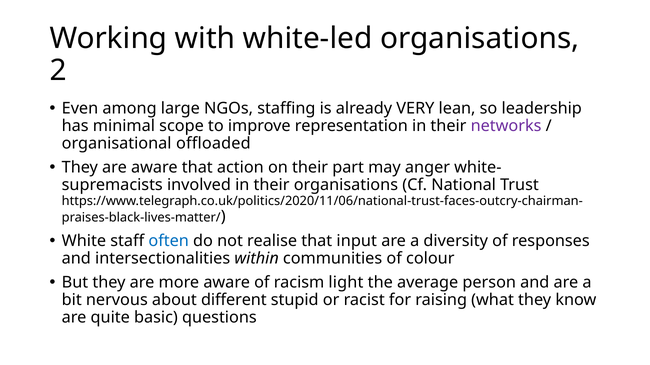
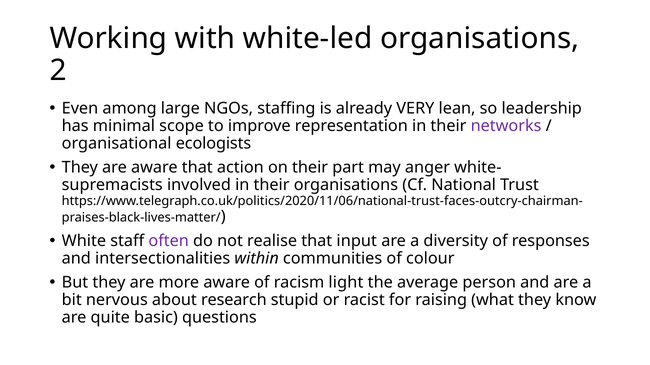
offloaded: offloaded -> ecologists
often colour: blue -> purple
different: different -> research
